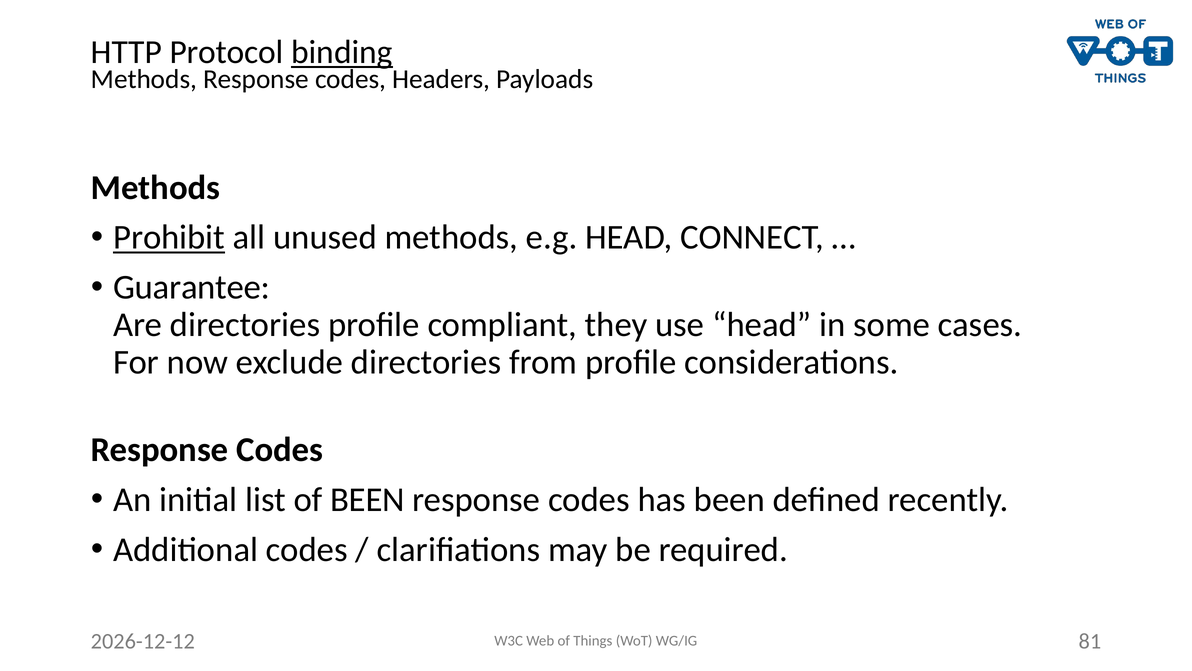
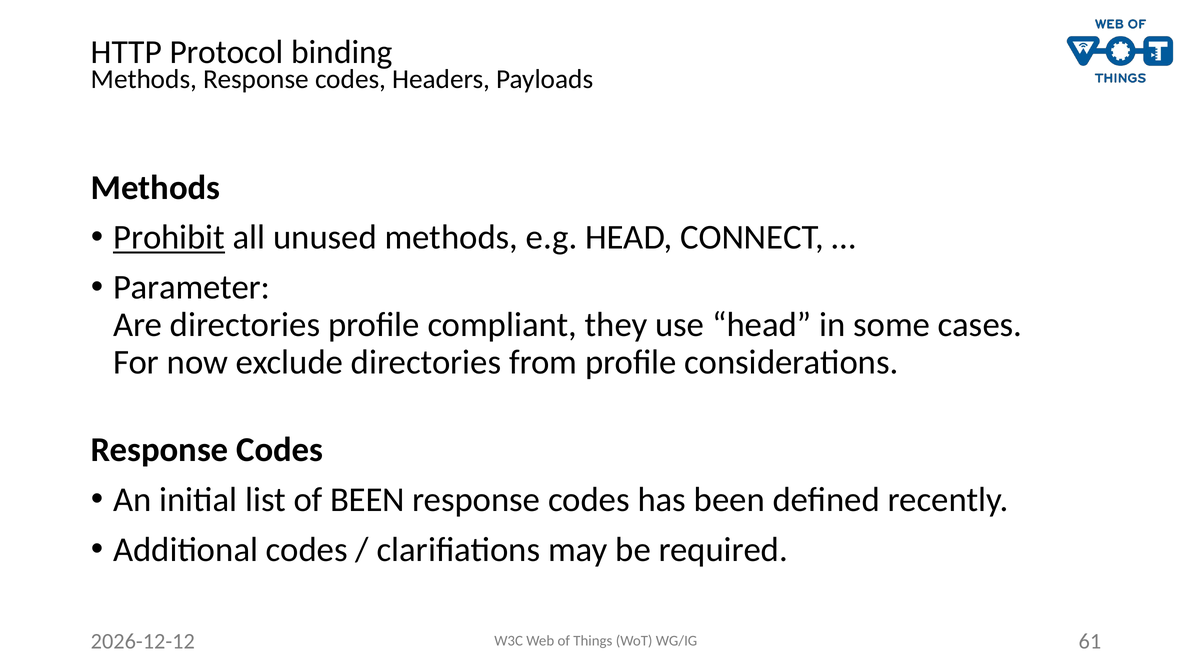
binding underline: present -> none
Guarantee: Guarantee -> Parameter
81: 81 -> 61
